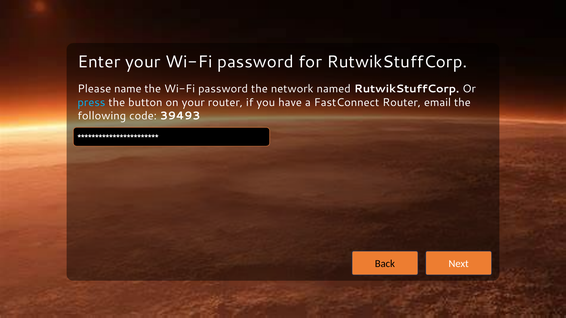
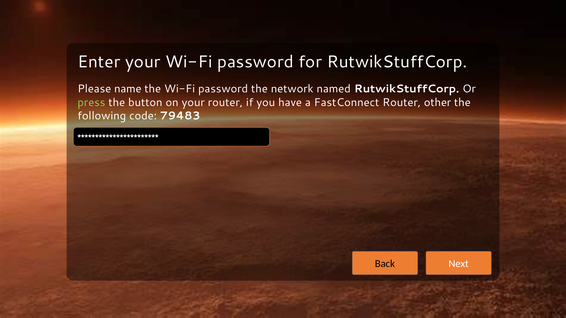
press colour: light blue -> light green
email: email -> other
39493: 39493 -> 79483
